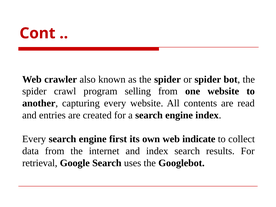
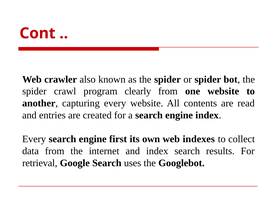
selling: selling -> clearly
indicate: indicate -> indexes
